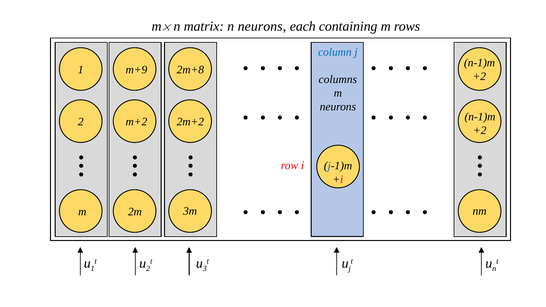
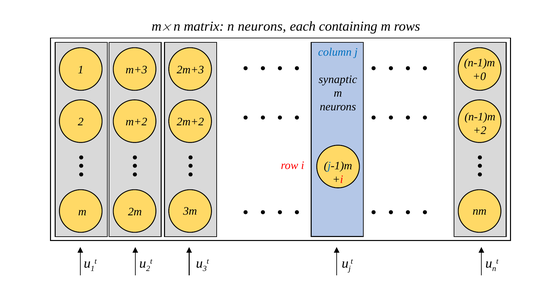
m+9: m+9 -> m+3
2m+8: 2m+8 -> 2m+3
+2 at (479, 76): +2 -> +0
columns: columns -> synaptic
